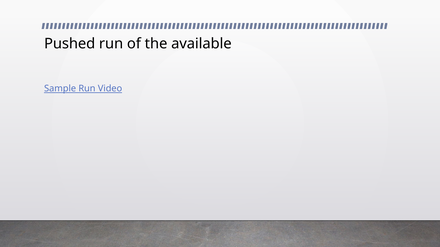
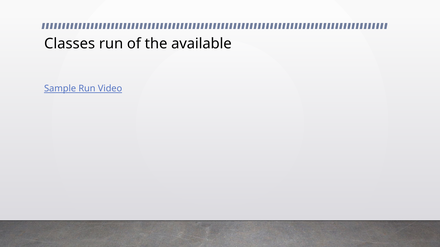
Pushed: Pushed -> Classes
